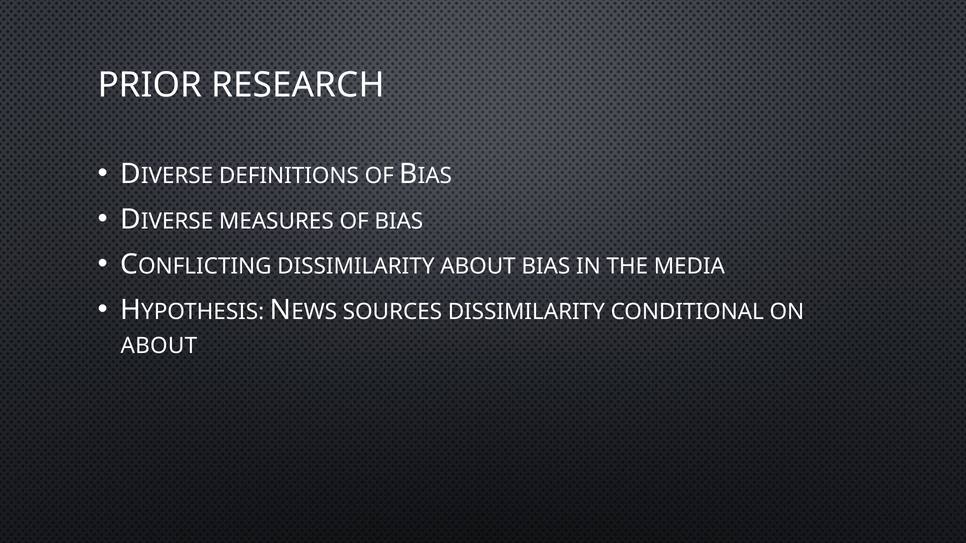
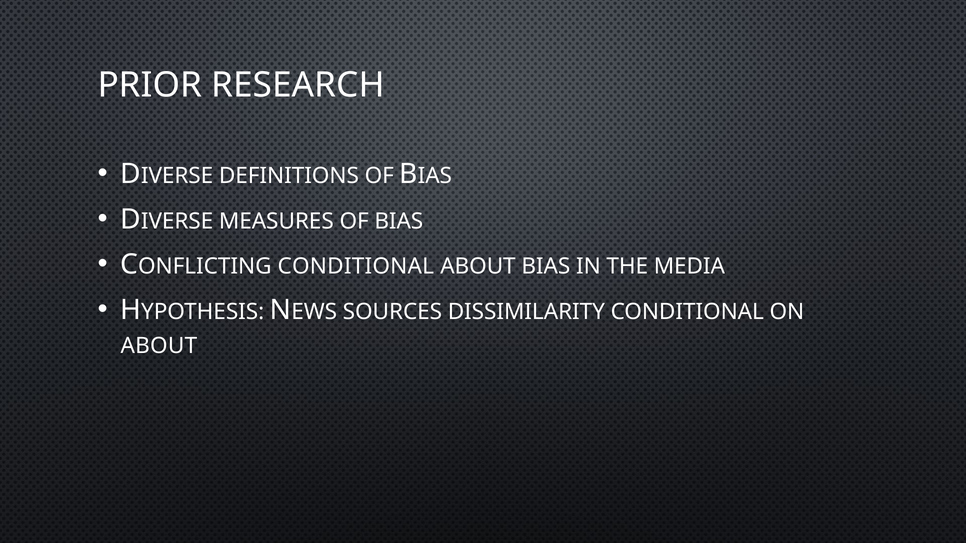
DISSIMILARITY at (356, 267): DISSIMILARITY -> CONDITIONAL
